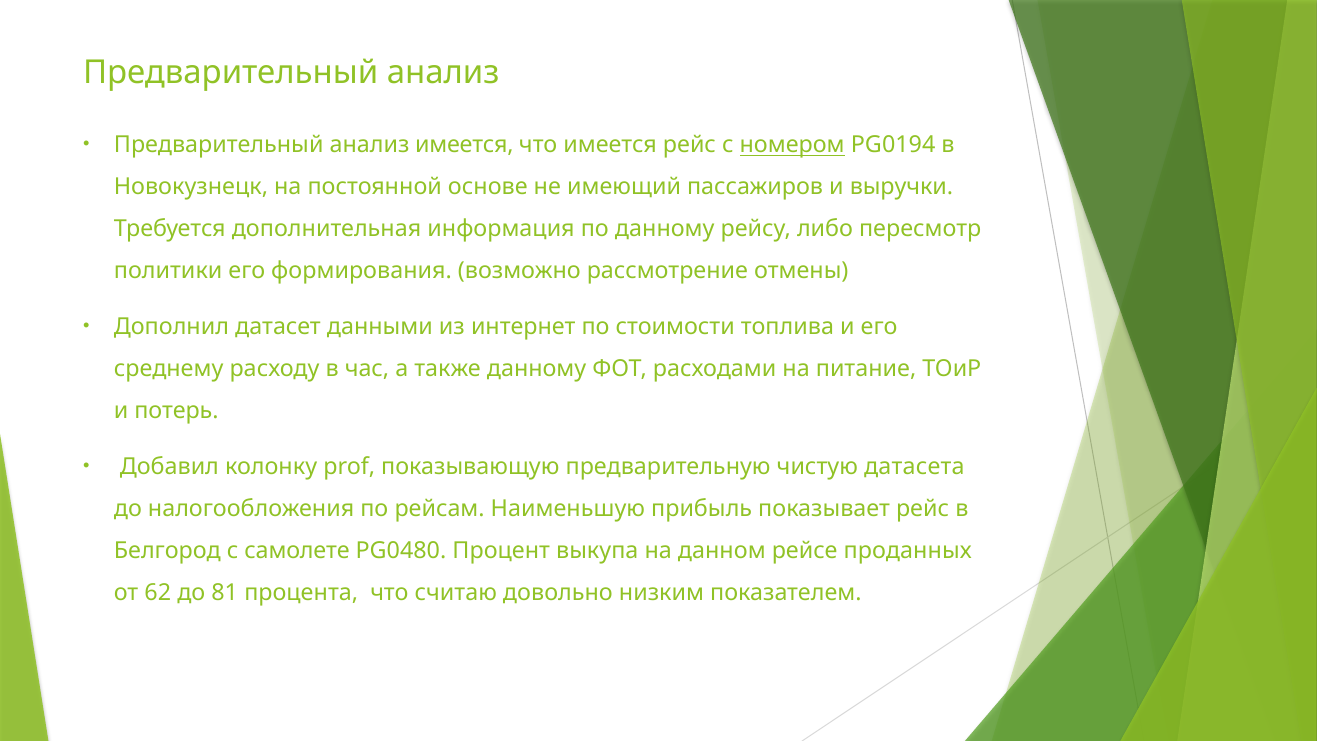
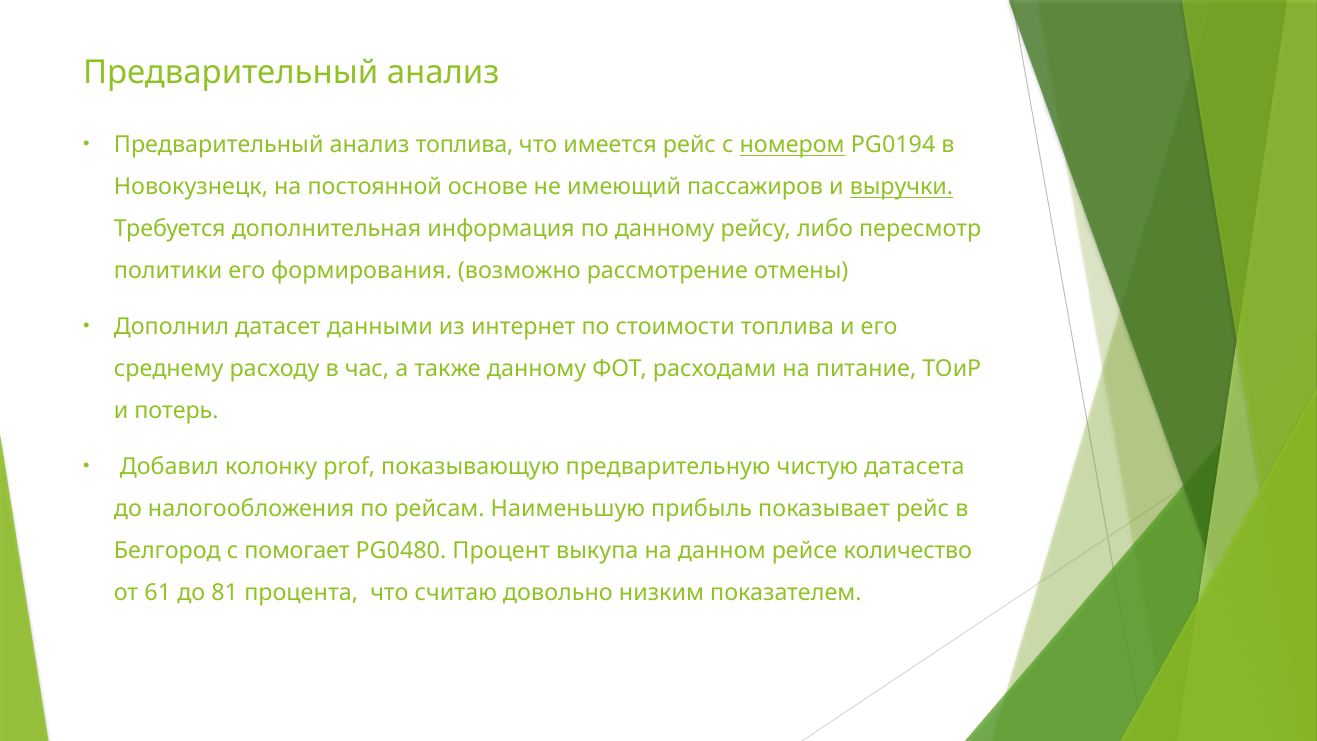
анализ имеется: имеется -> топлива
выручки underline: none -> present
самолете: самолете -> помогает
проданных: проданных -> количество
62: 62 -> 61
